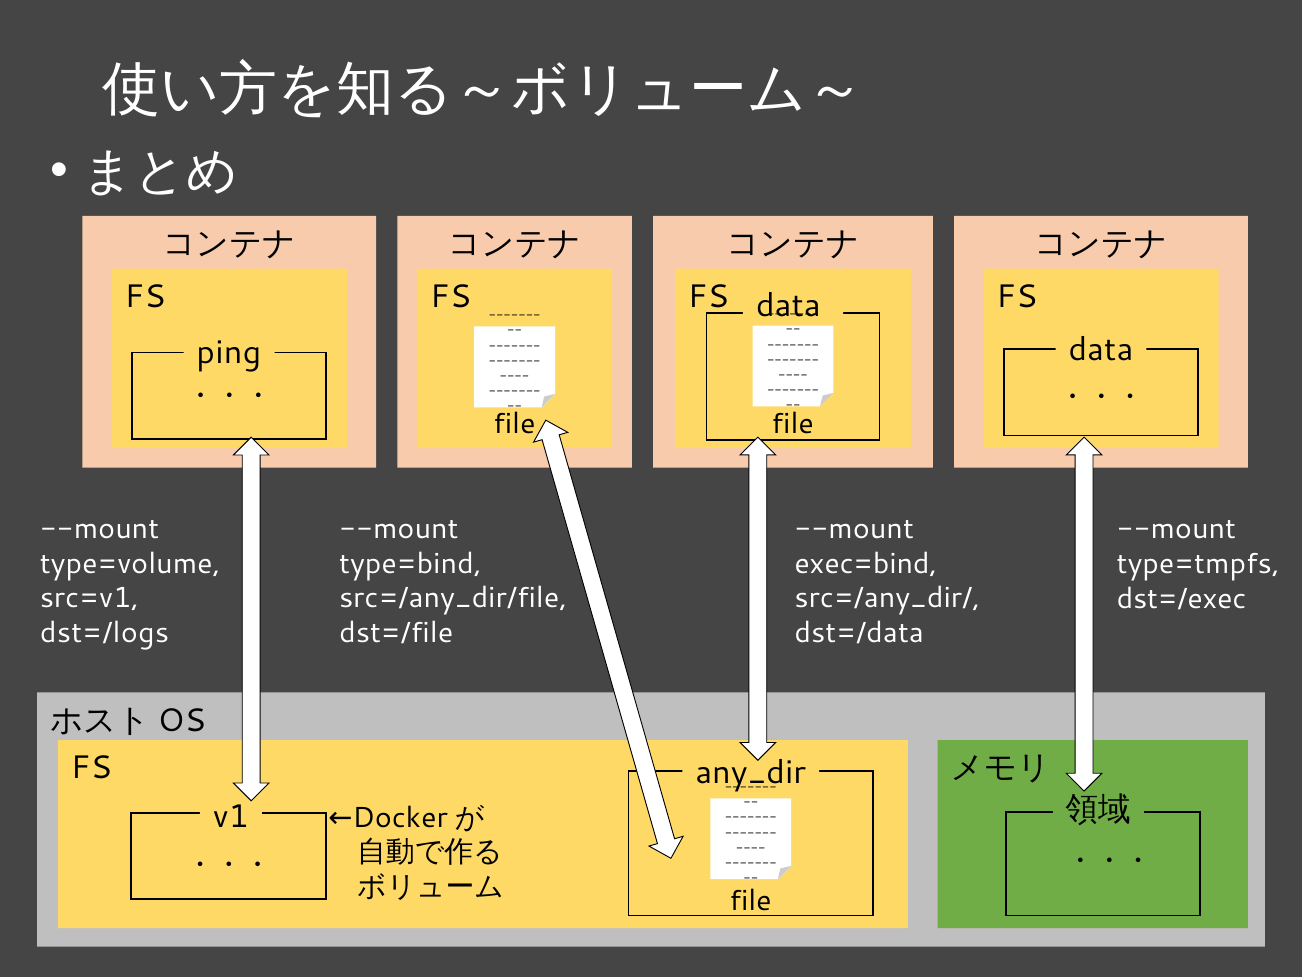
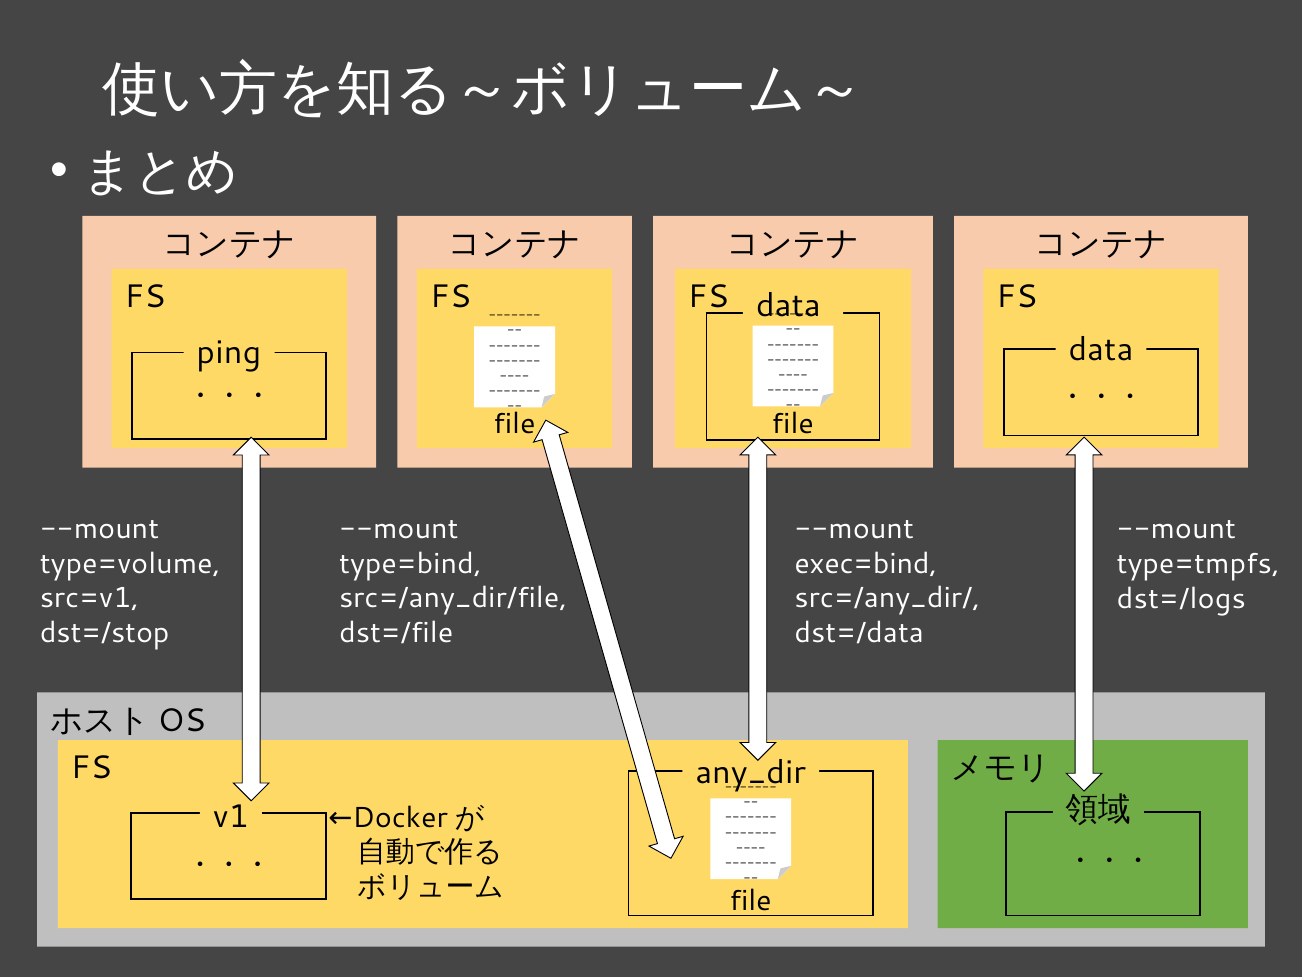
dst=/exec: dst=/exec -> dst=/logs
dst=/logs: dst=/logs -> dst=/stop
